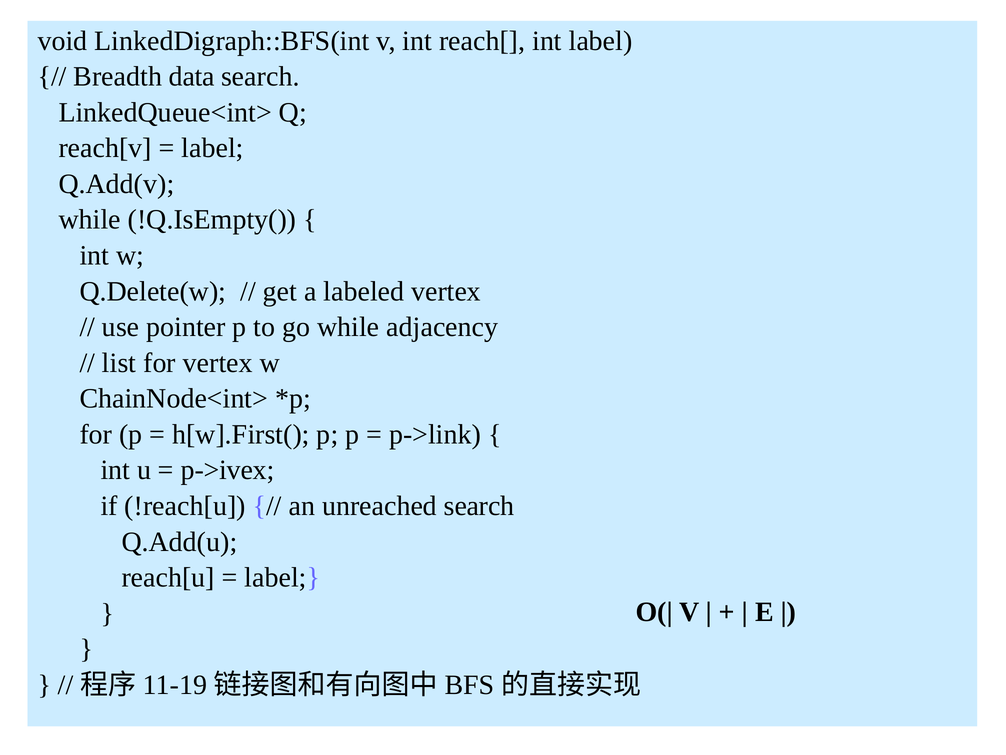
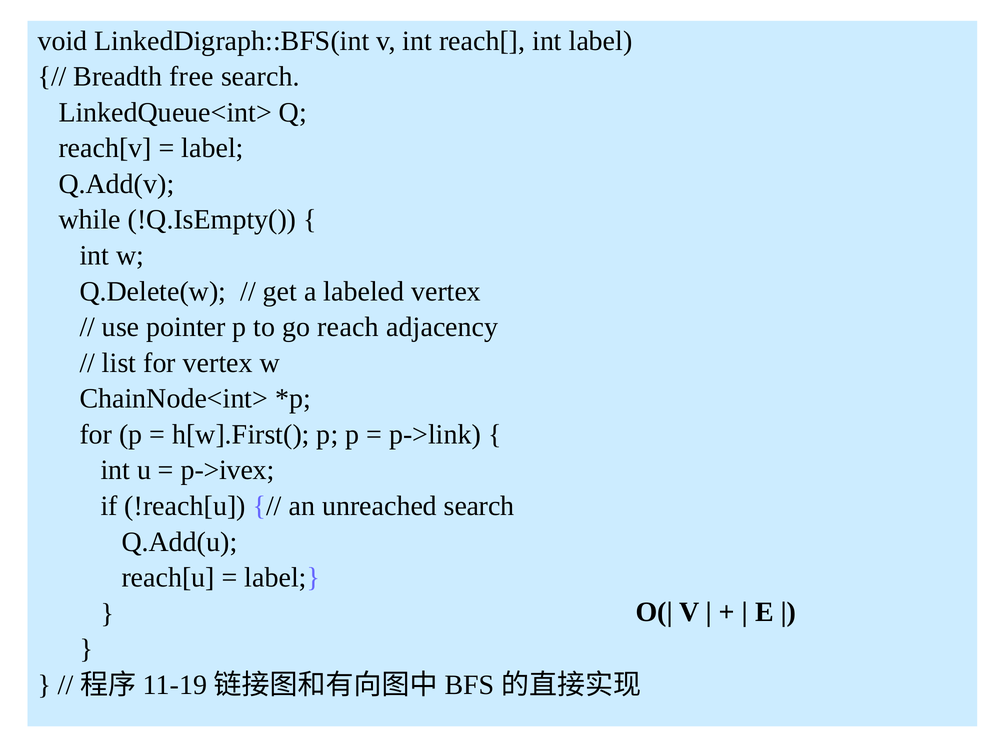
data: data -> free
go while: while -> reach
